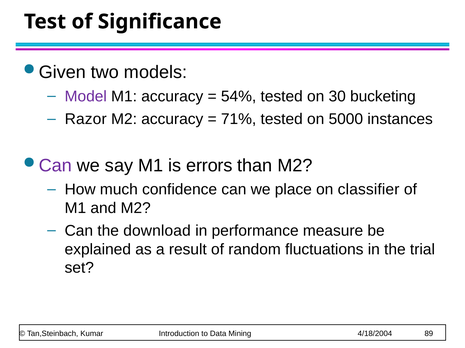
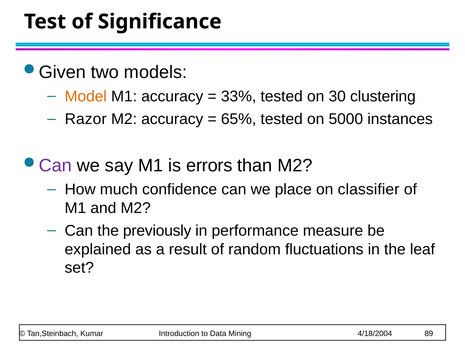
Model colour: purple -> orange
54%: 54% -> 33%
bucketing: bucketing -> clustering
71%: 71% -> 65%
download: download -> previously
trial: trial -> leaf
